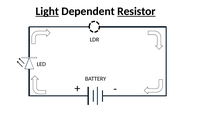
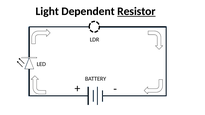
Light underline: present -> none
